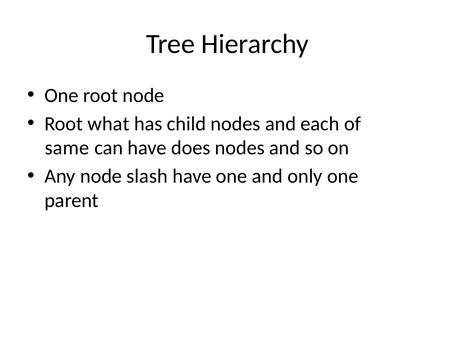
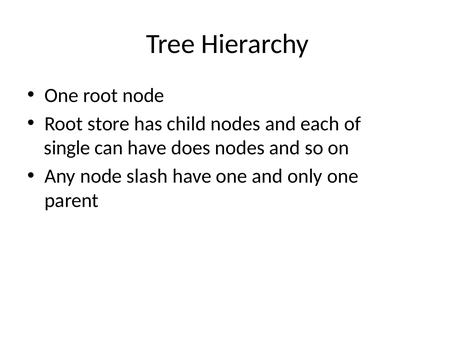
what: what -> store
same: same -> single
